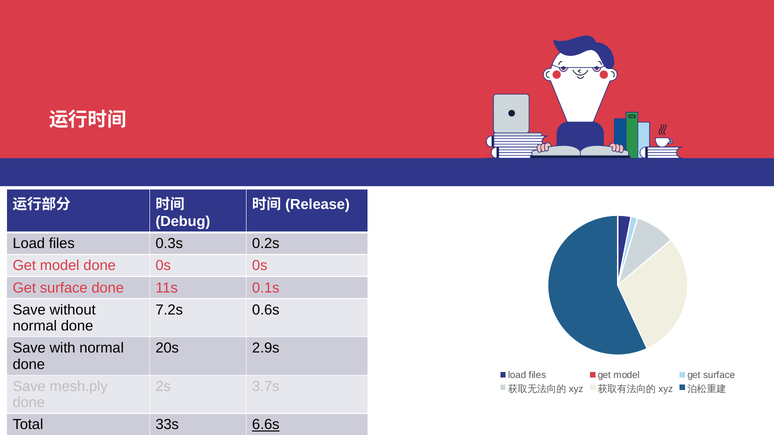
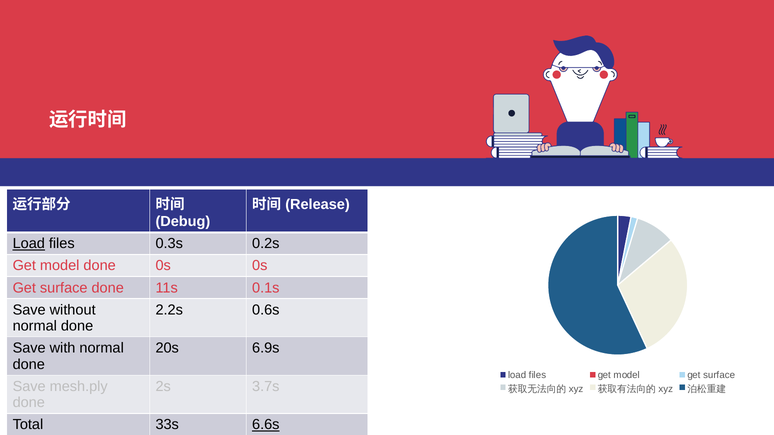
Load at (29, 244) underline: none -> present
7.2s: 7.2s -> 2.2s
2.9s: 2.9s -> 6.9s
